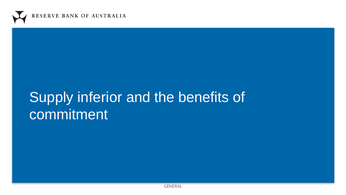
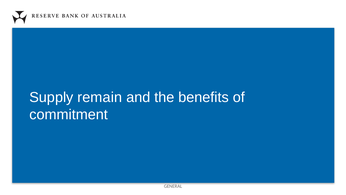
inferior: inferior -> remain
